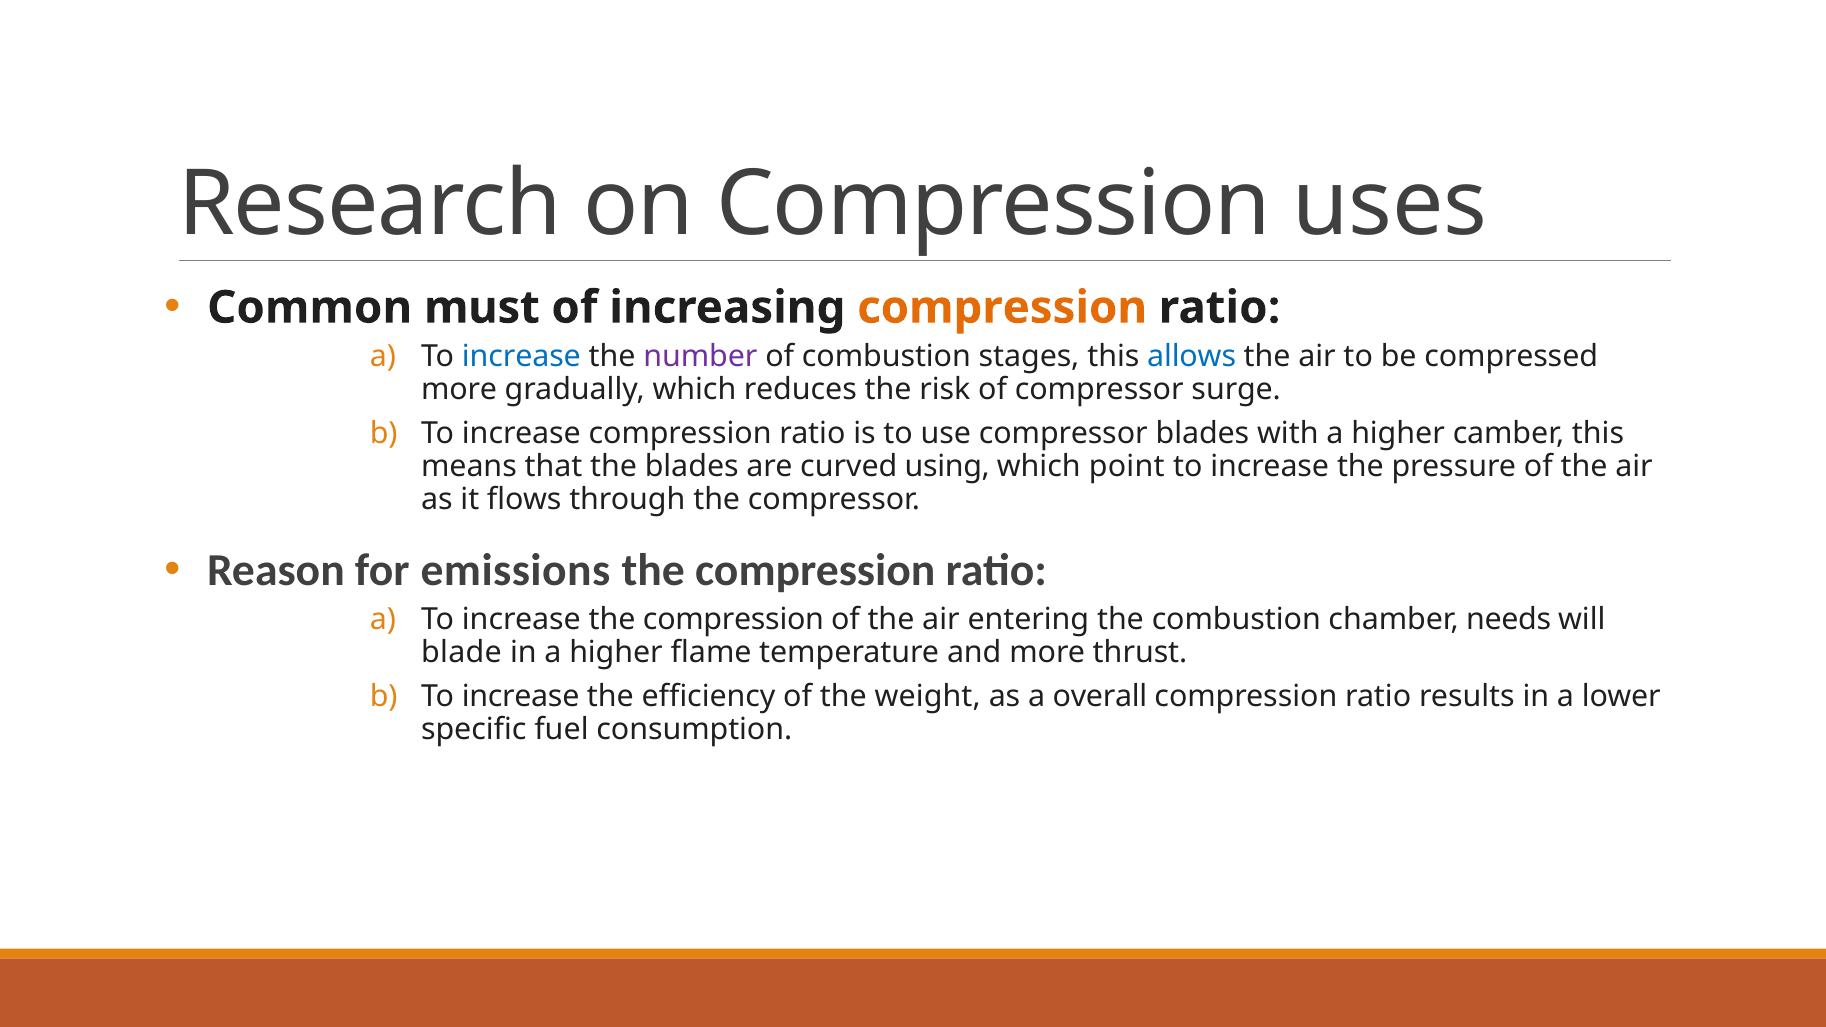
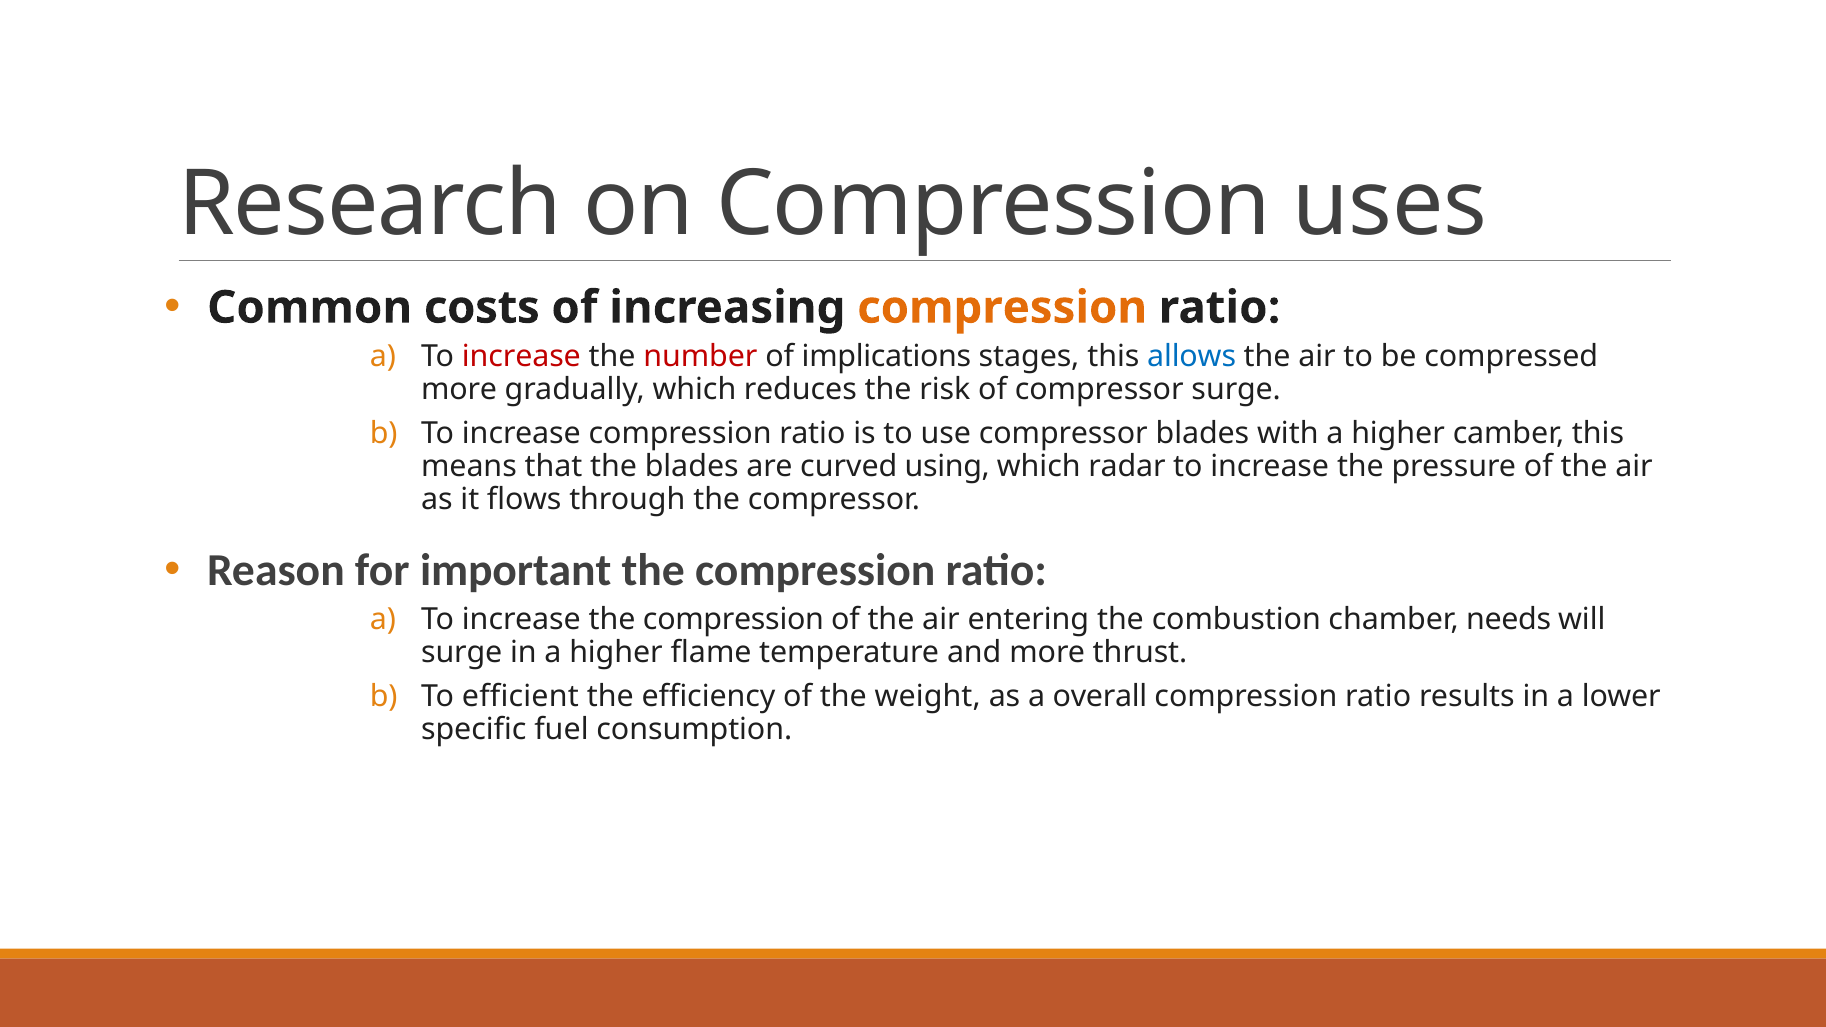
must: must -> costs
increase at (521, 356) colour: blue -> red
number colour: purple -> red
of combustion: combustion -> implications
point: point -> radar
emissions: emissions -> important
blade at (461, 652): blade -> surge
increase at (521, 696): increase -> efficient
